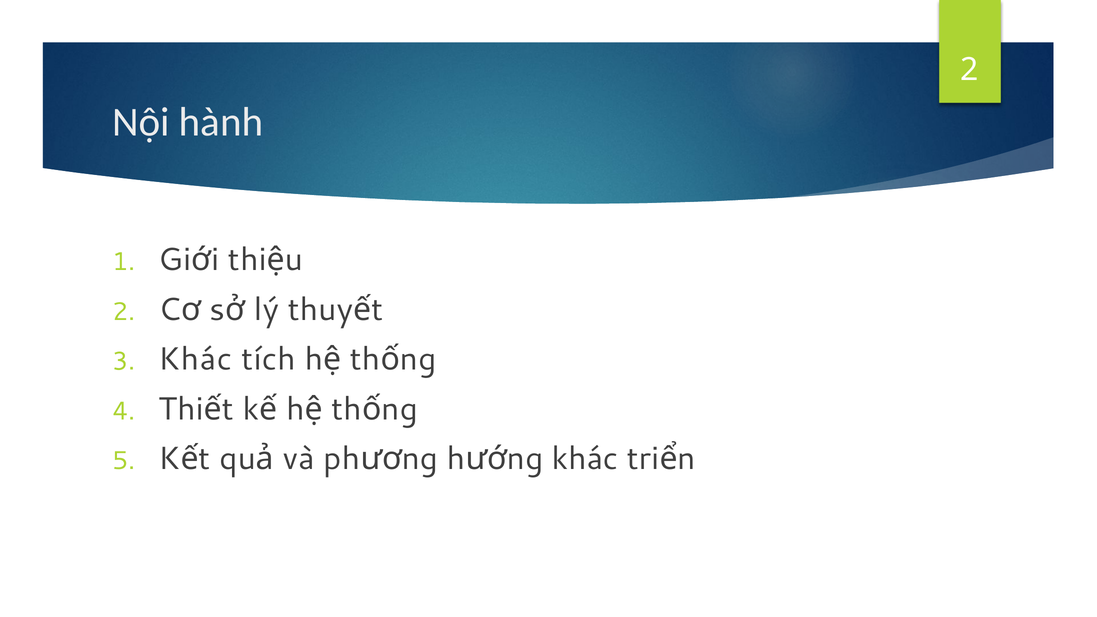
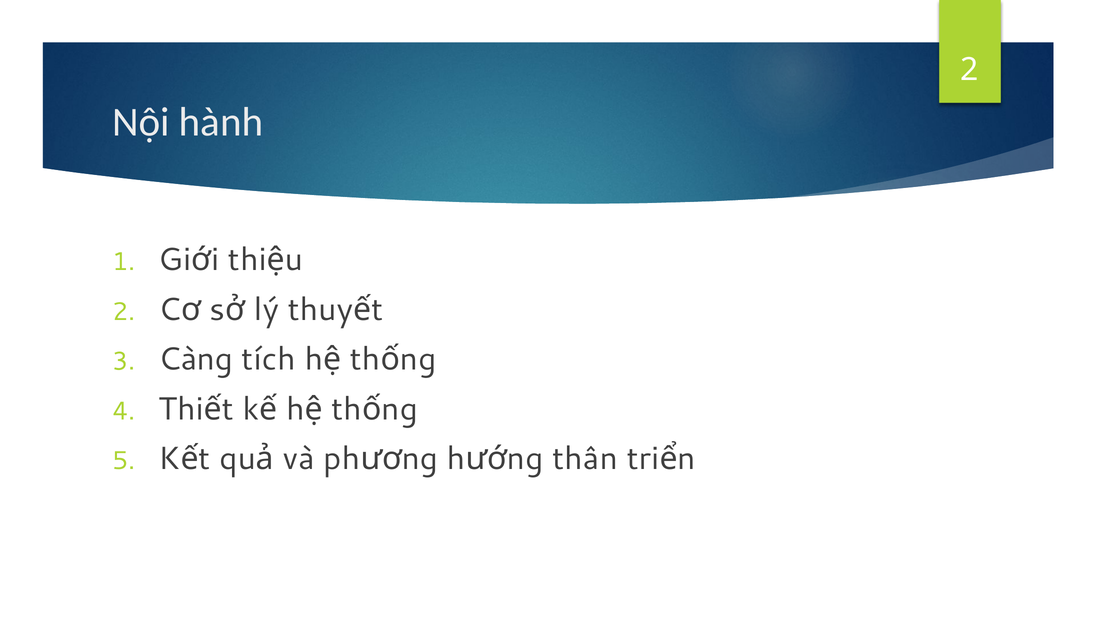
Khác at (195, 359): Khác -> Càng
khác at (585, 459): khác -> thân
